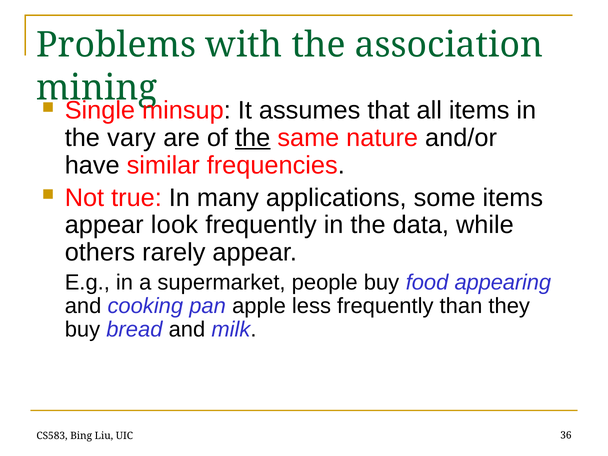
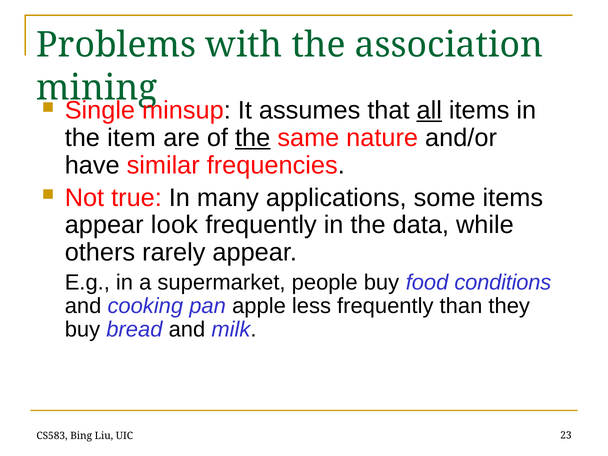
all underline: none -> present
vary: vary -> item
appearing: appearing -> conditions
36: 36 -> 23
